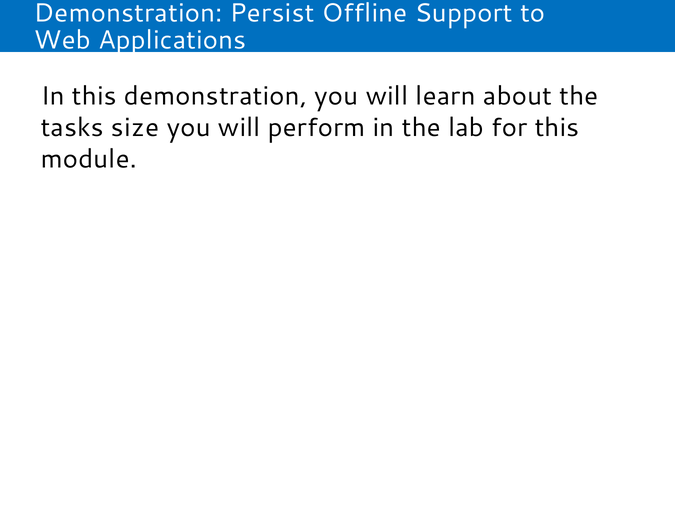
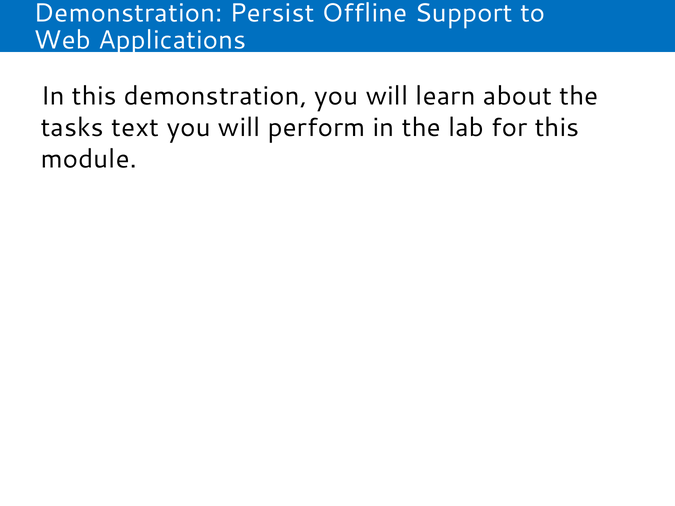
size: size -> text
